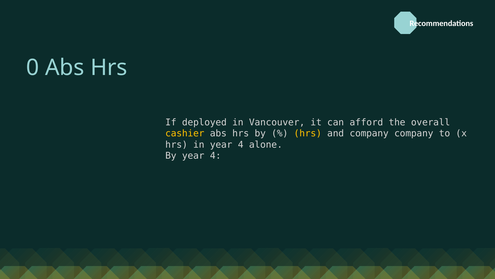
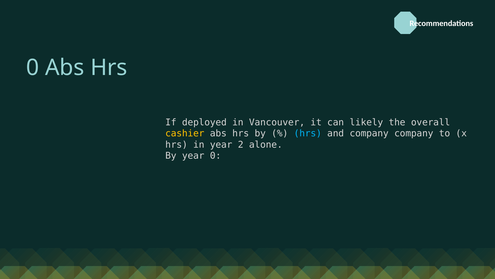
afford: afford -> likely
hrs at (308, 133) colour: yellow -> light blue
in year 4: 4 -> 2
By year 4: 4 -> 0
